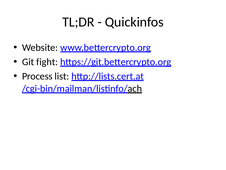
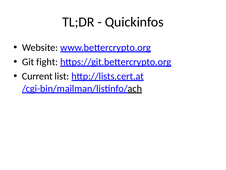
Process: Process -> Current
